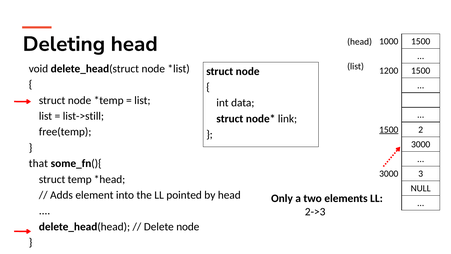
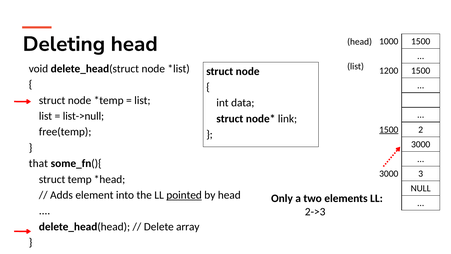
list->still: list->still -> list->null
pointed underline: none -> present
Delete node: node -> array
